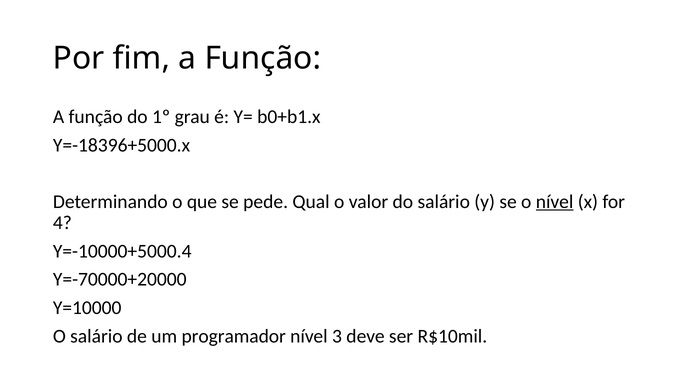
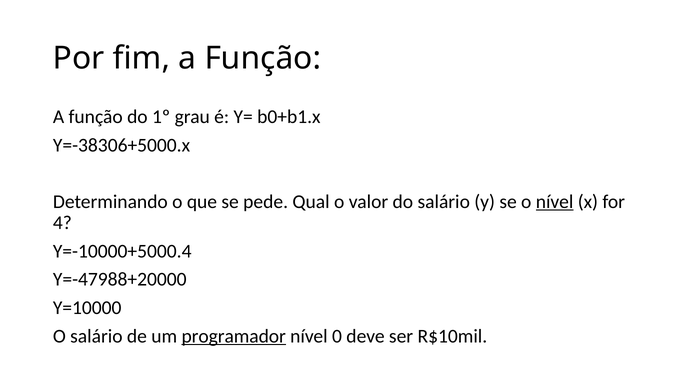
Y=-18396+5000.x: Y=-18396+5000.x -> Y=-38306+5000.x
Y=-70000+20000: Y=-70000+20000 -> Y=-47988+20000
programador underline: none -> present
3: 3 -> 0
